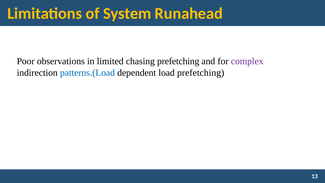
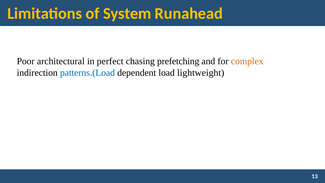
observations: observations -> architectural
limited: limited -> perfect
complex colour: purple -> orange
load prefetching: prefetching -> lightweight
